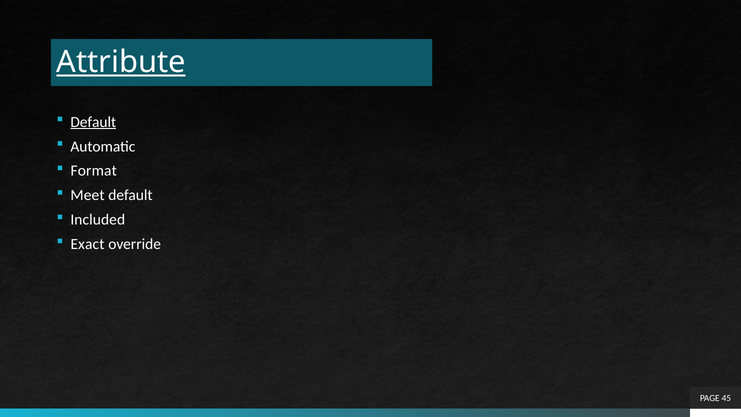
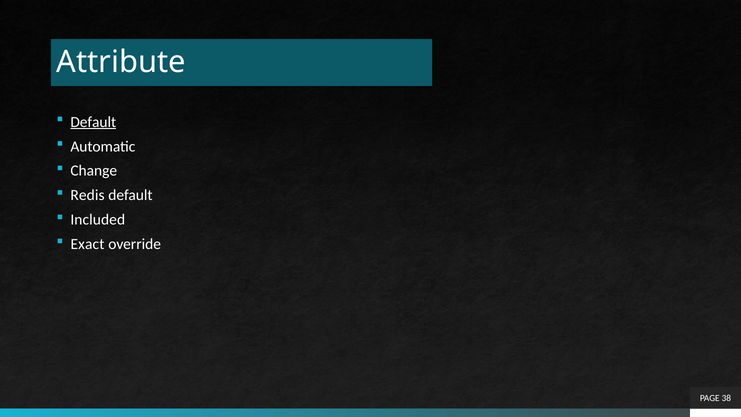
Attribute underline: present -> none
Format: Format -> Change
Meet: Meet -> Redis
45: 45 -> 38
